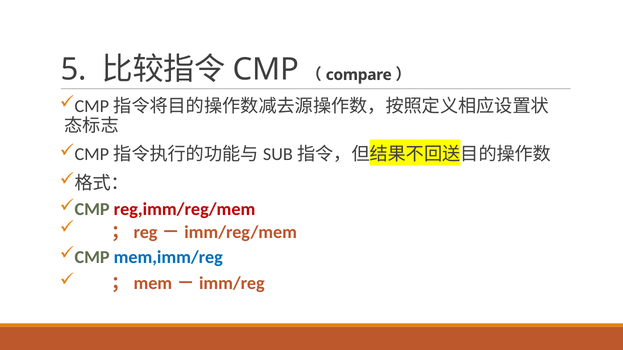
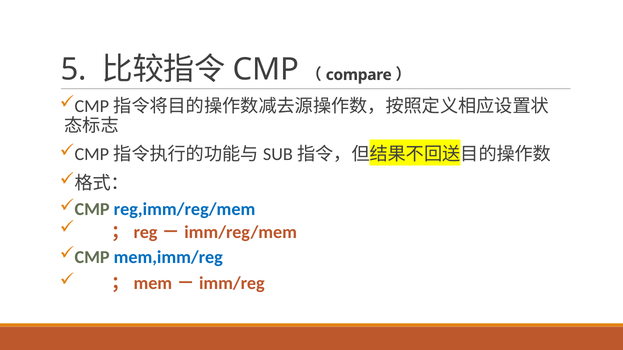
reg,imm/reg/mem colour: red -> blue
